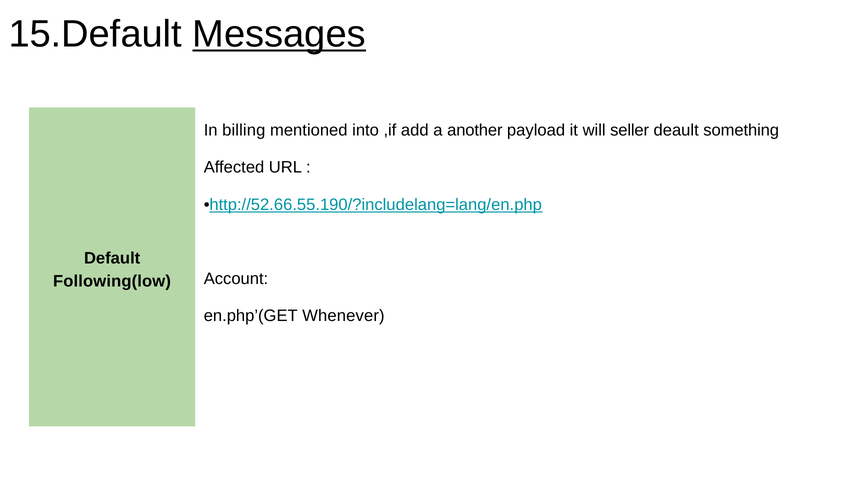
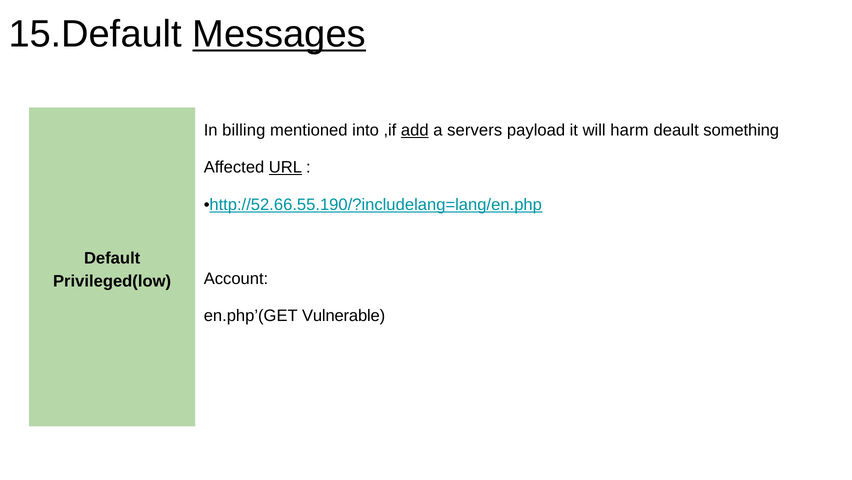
add underline: none -> present
another: another -> servers
seller: seller -> harm
URL underline: none -> present
Following(low: Following(low -> Privileged(low
Whenever: Whenever -> Vulnerable
